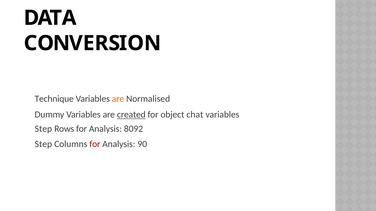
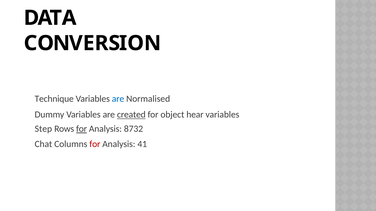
are at (118, 99) colour: orange -> blue
chat: chat -> hear
for at (82, 129) underline: none -> present
8092: 8092 -> 8732
Step at (43, 144): Step -> Chat
90: 90 -> 41
